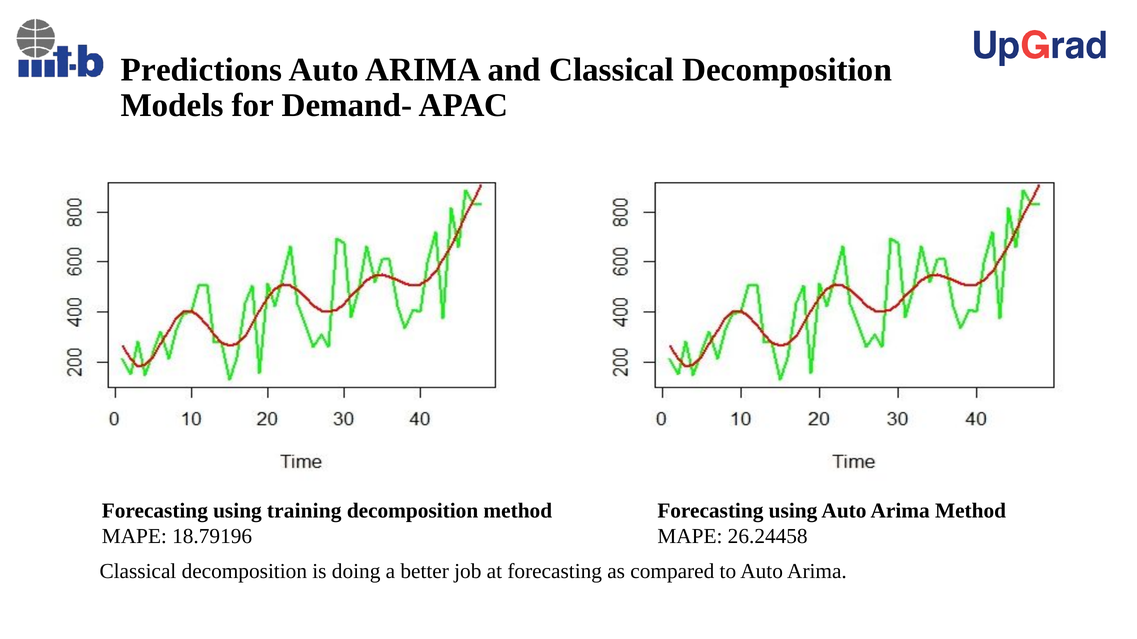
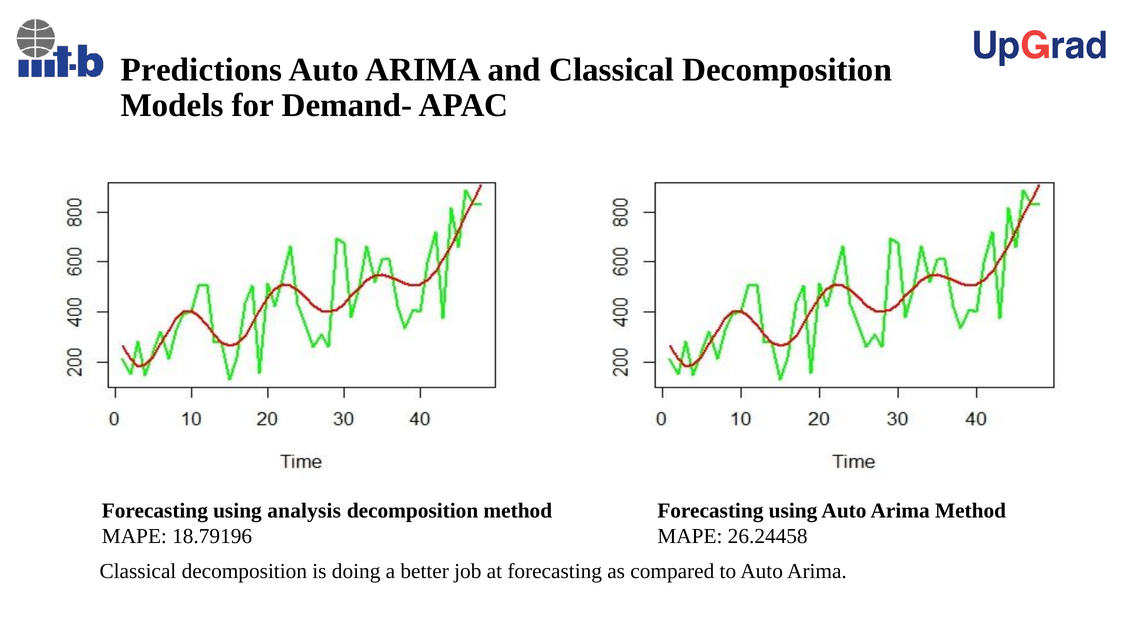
training: training -> analysis
